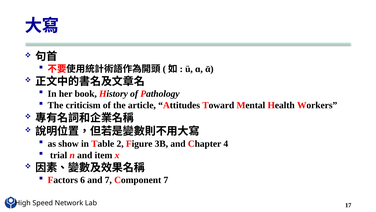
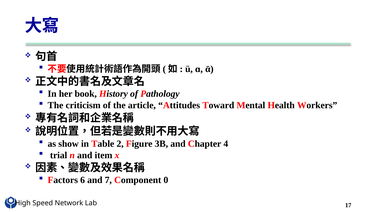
Component 7: 7 -> 0
